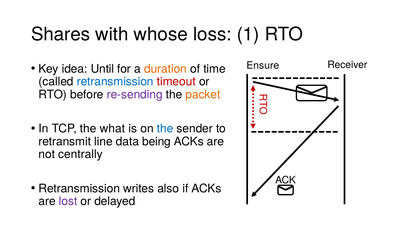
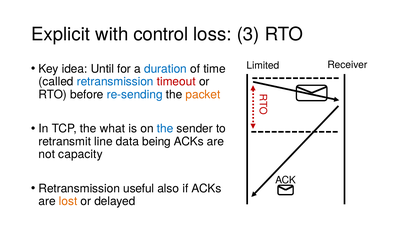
Shares: Shares -> Explicit
whose: whose -> control
1: 1 -> 3
Ensure: Ensure -> Limited
duration colour: orange -> blue
re-sending colour: purple -> blue
centrally: centrally -> capacity
writes: writes -> useful
lost colour: purple -> orange
